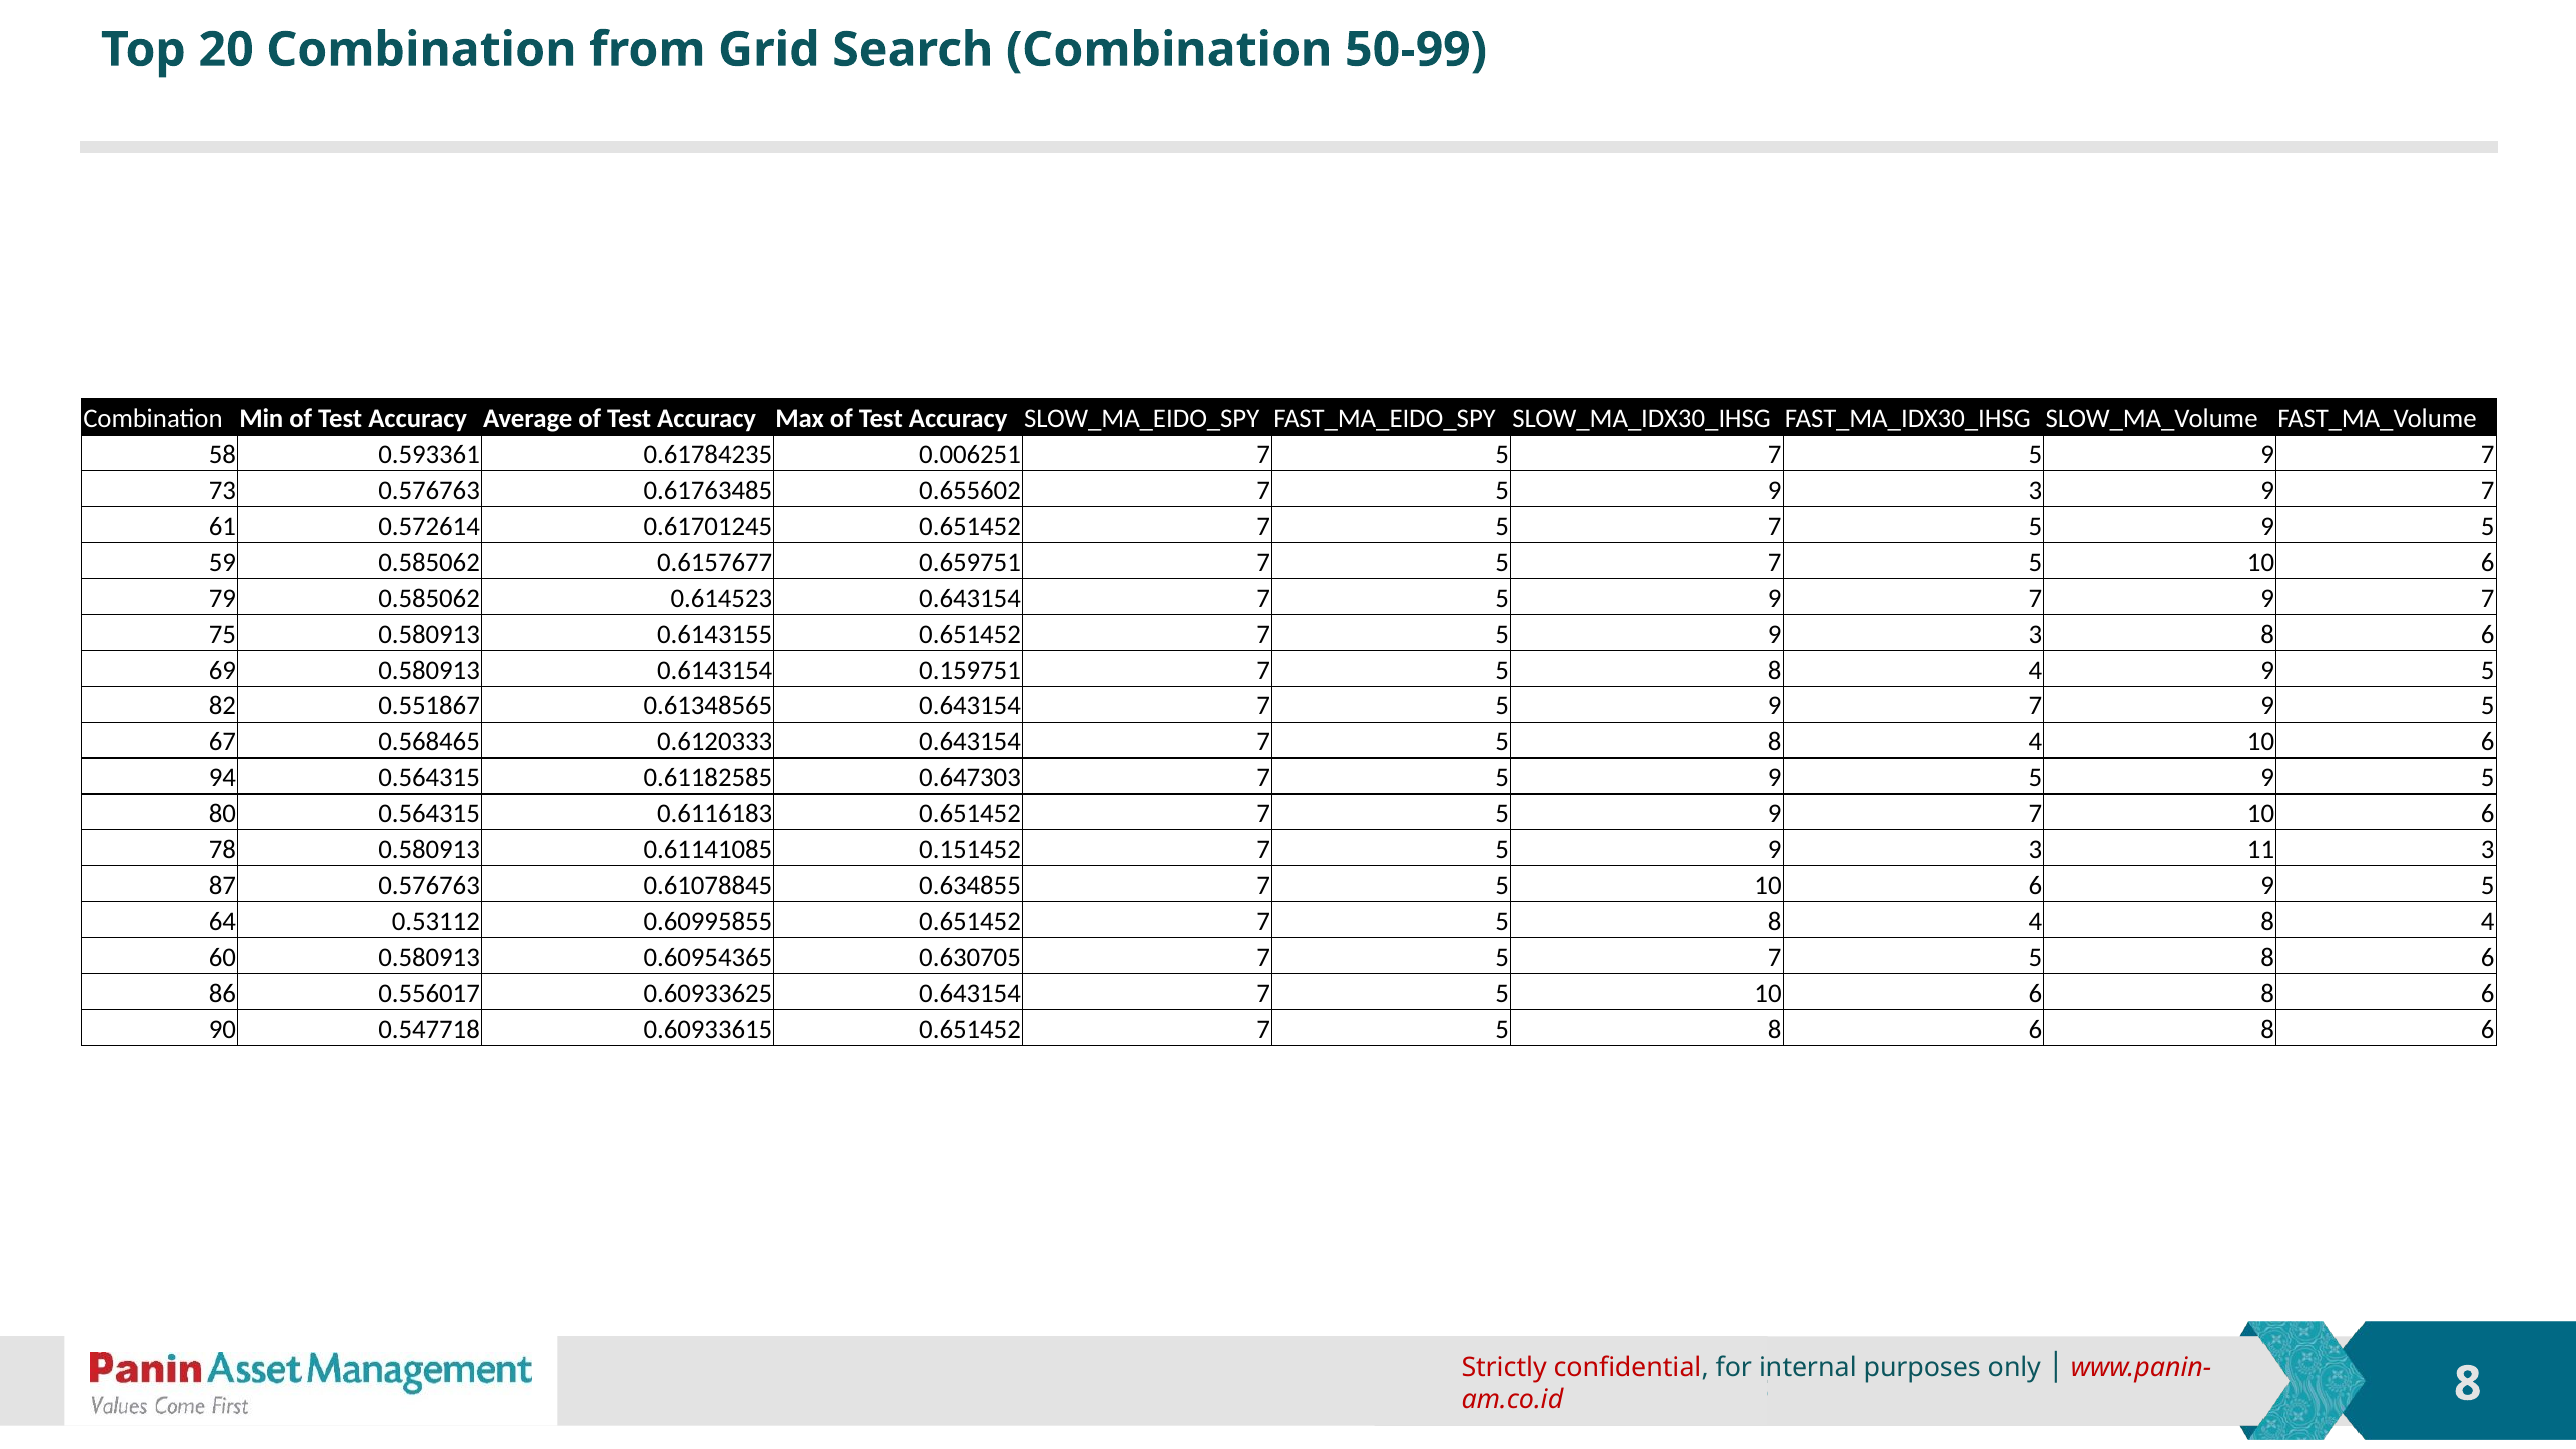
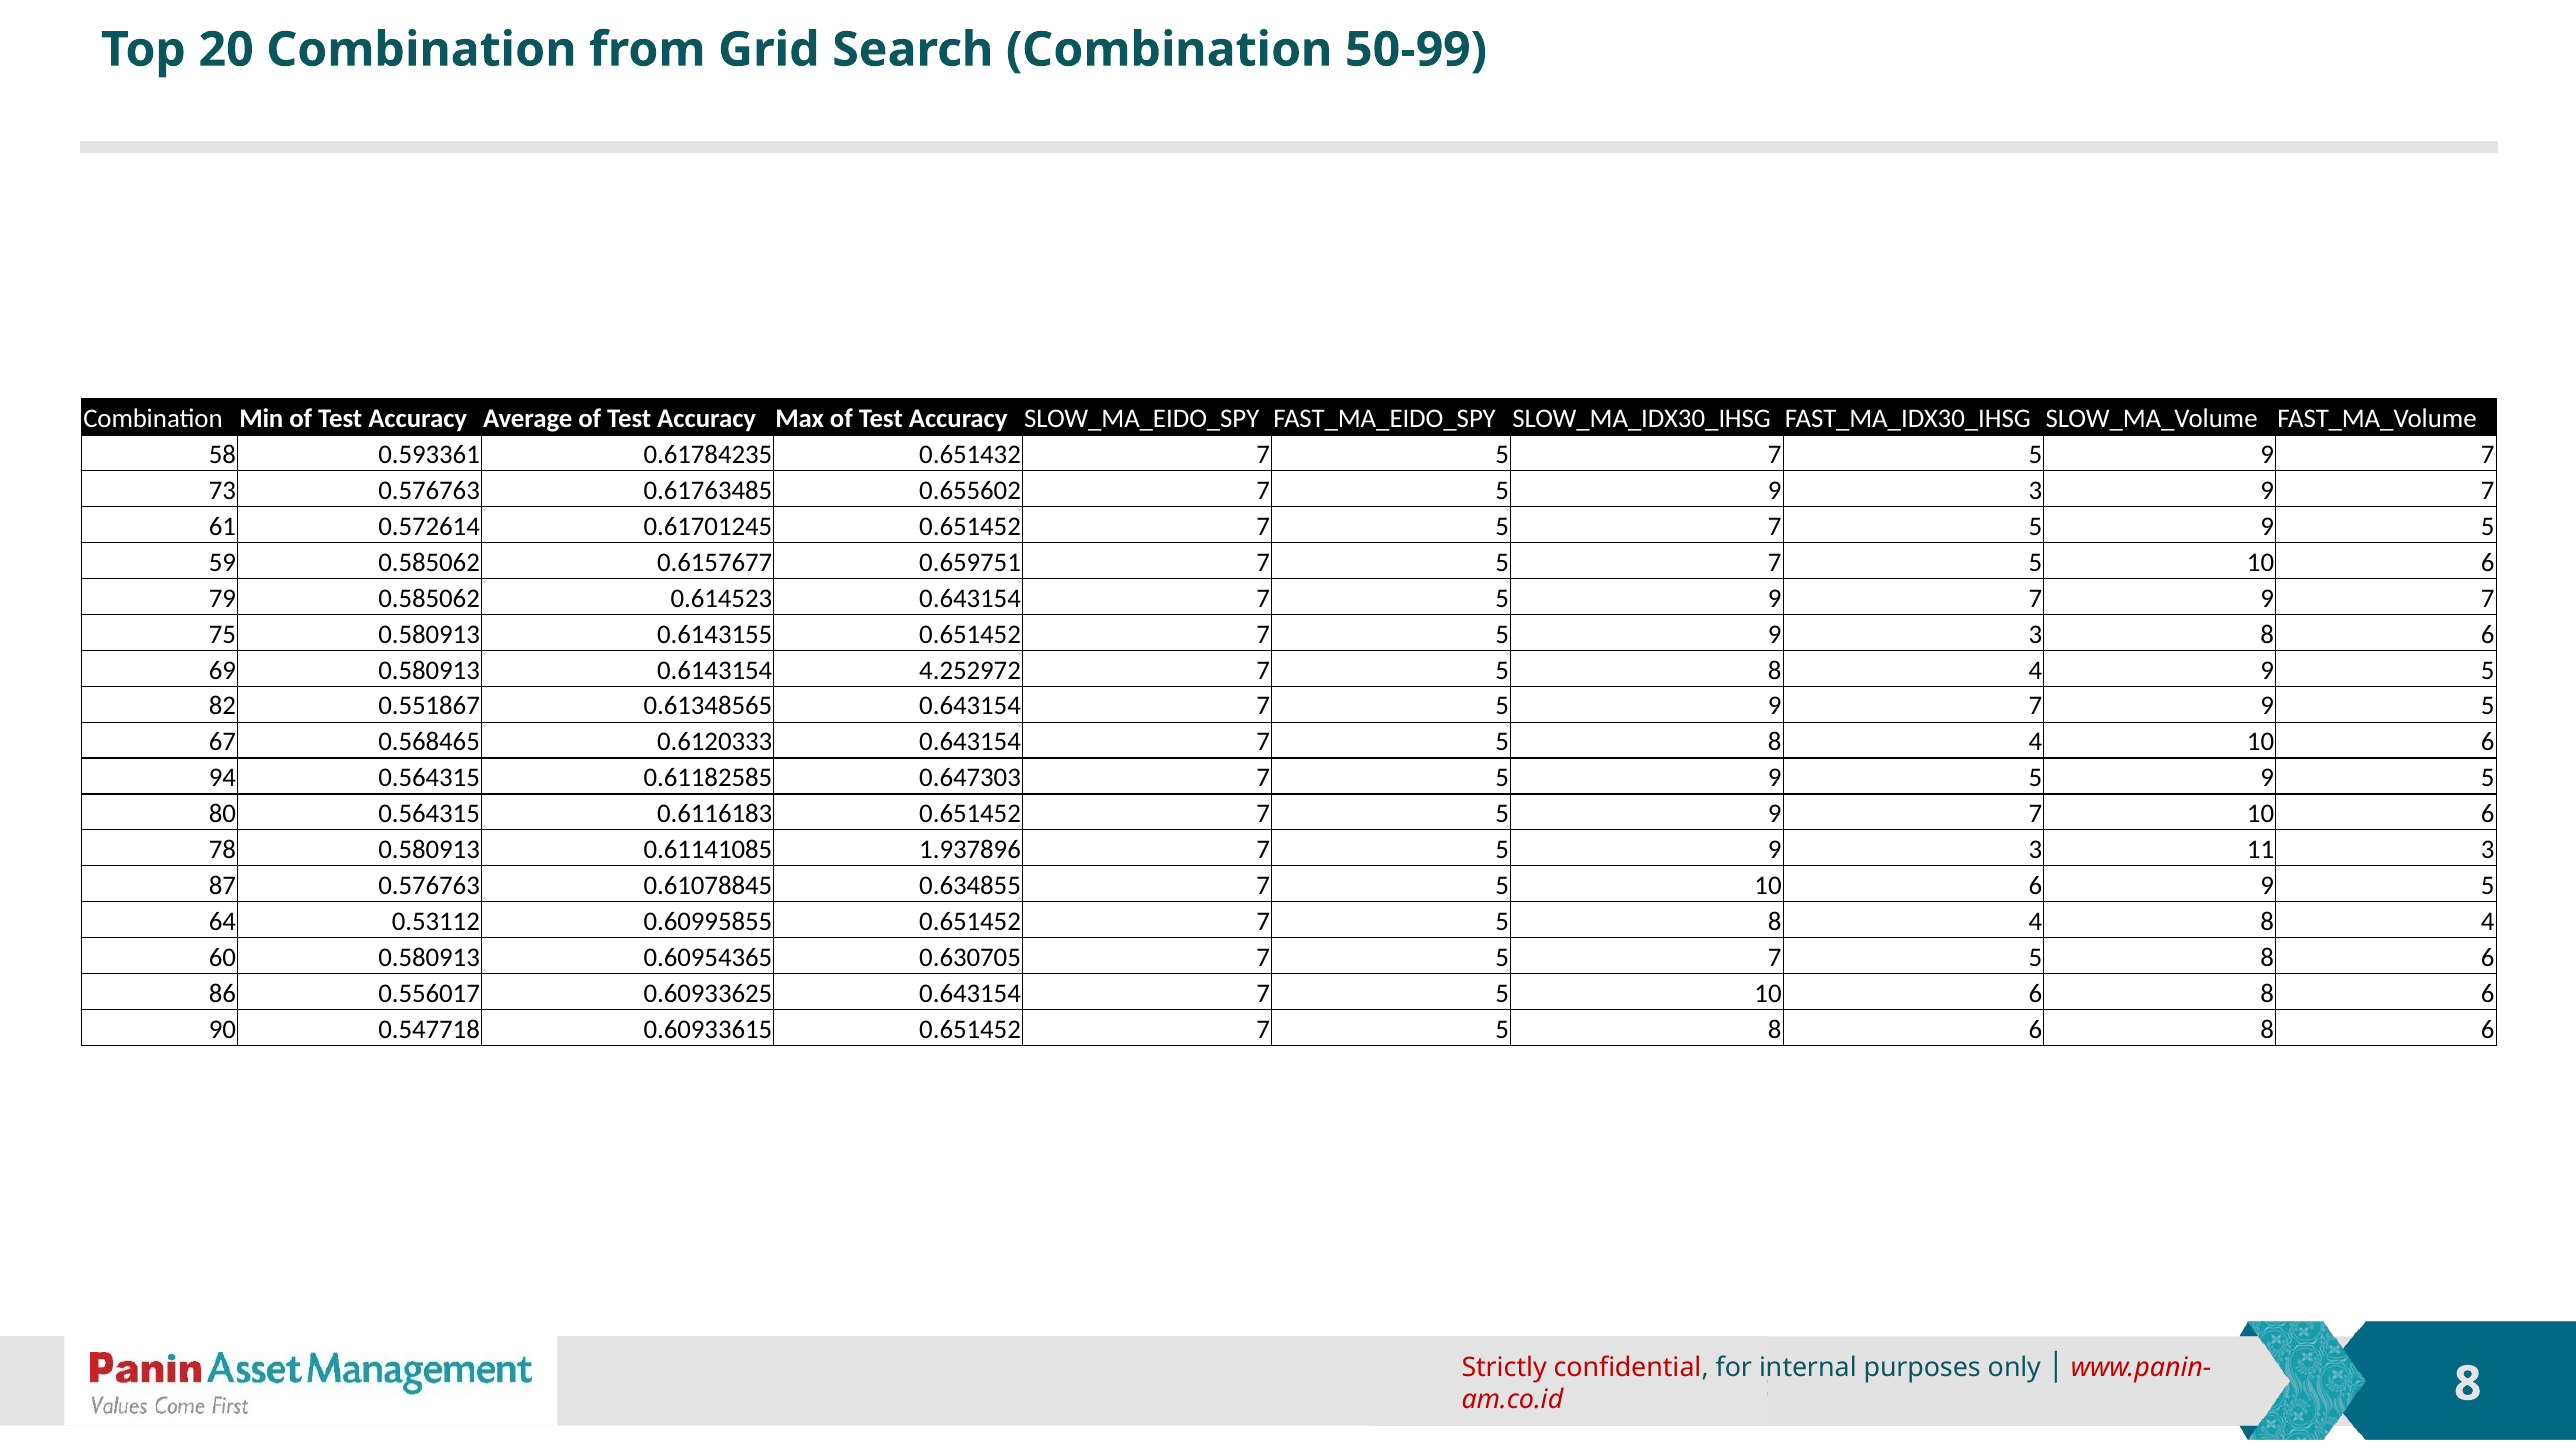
0.006251: 0.006251 -> 0.651432
0.159751: 0.159751 -> 4.252972
0.151452: 0.151452 -> 1.937896
